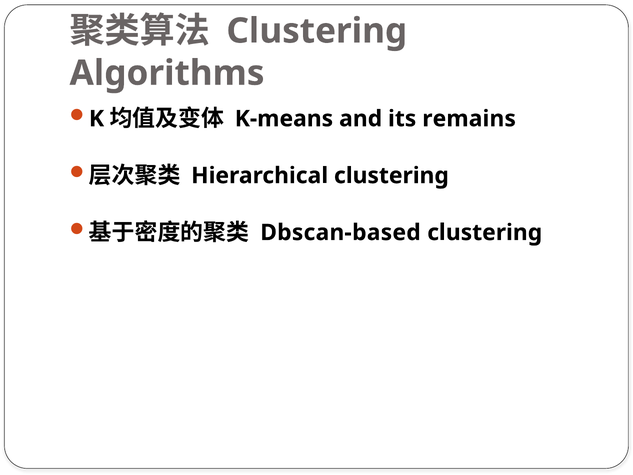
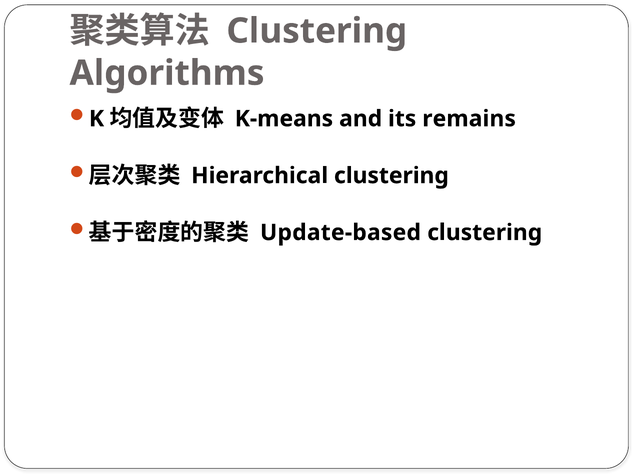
Dbscan-based: Dbscan-based -> Update-based
